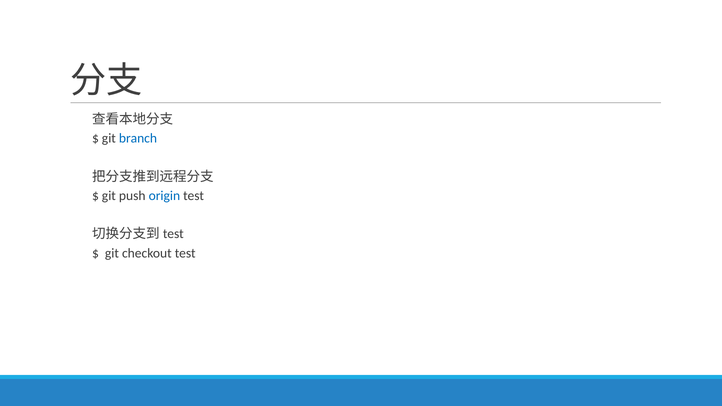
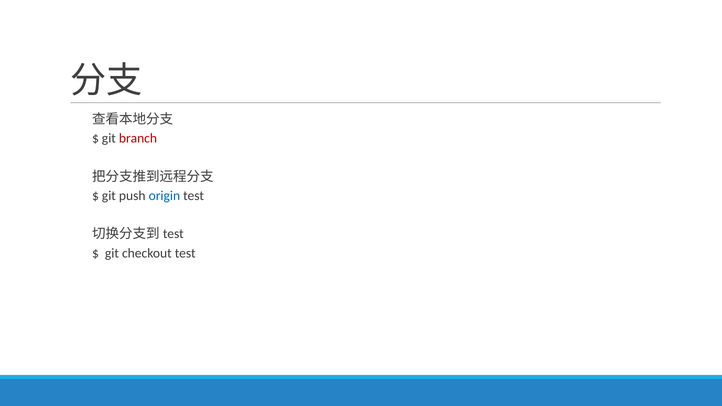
branch colour: blue -> red
